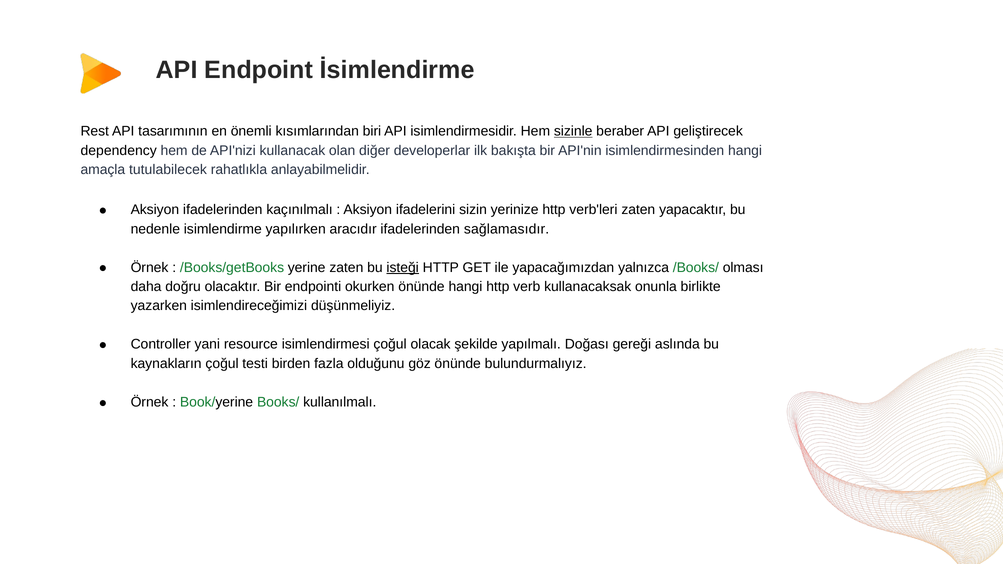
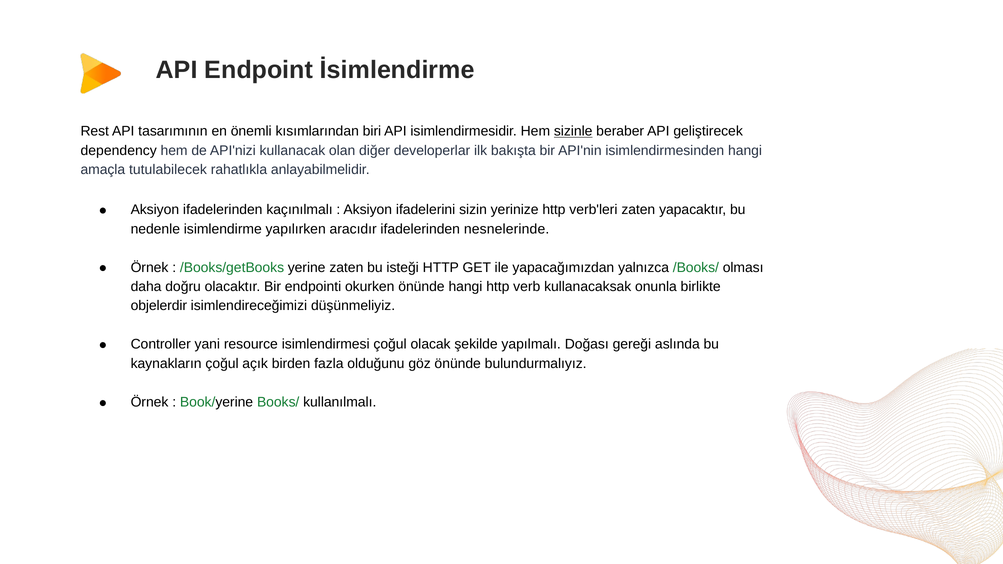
sağlamasıdır: sağlamasıdır -> nesnelerinde
isteği underline: present -> none
yazarken: yazarken -> objelerdir
testi: testi -> açık
